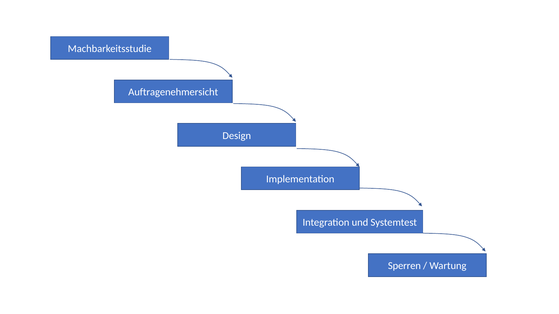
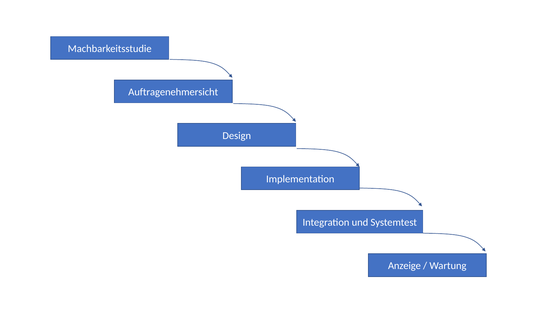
Sperren: Sperren -> Anzeige
